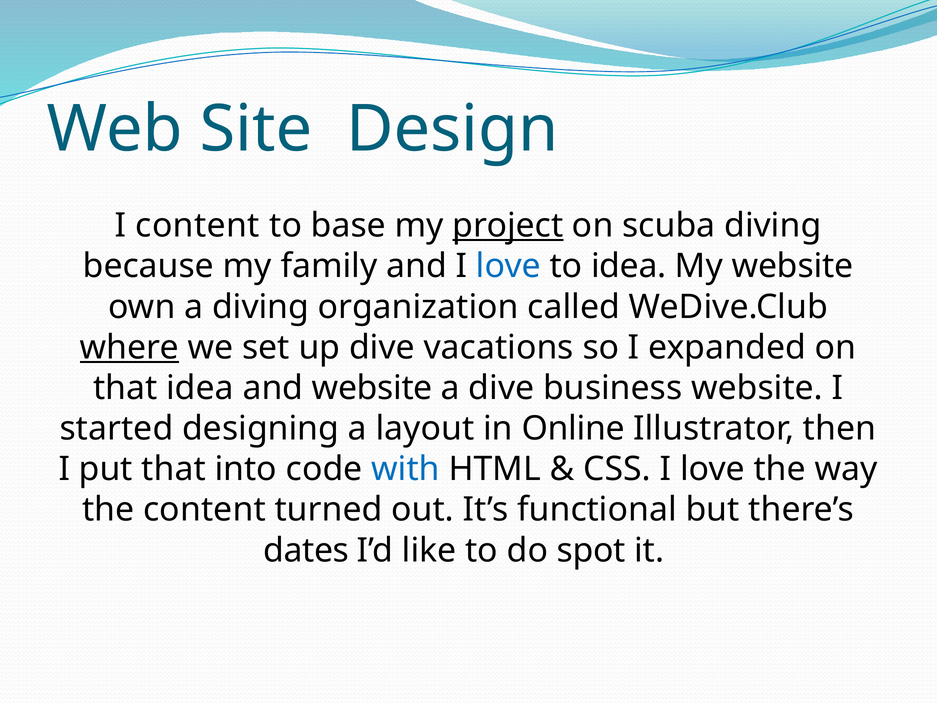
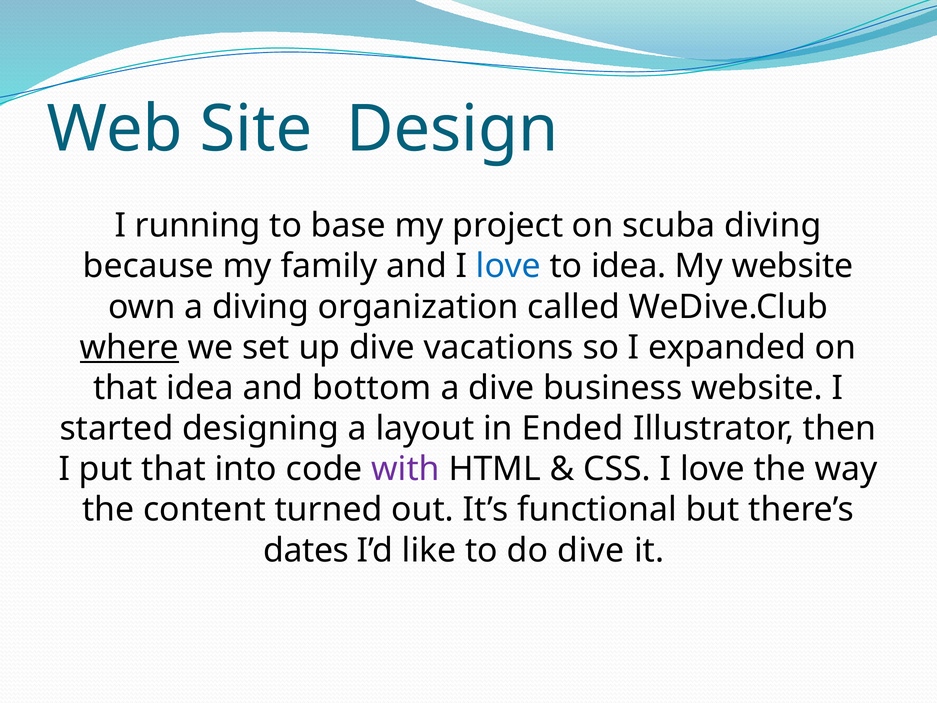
I content: content -> running
project underline: present -> none
and website: website -> bottom
Online: Online -> Ended
with colour: blue -> purple
do spot: spot -> dive
